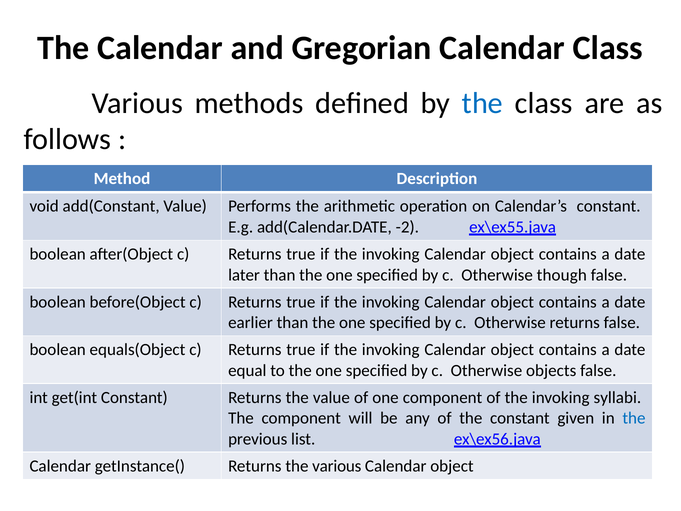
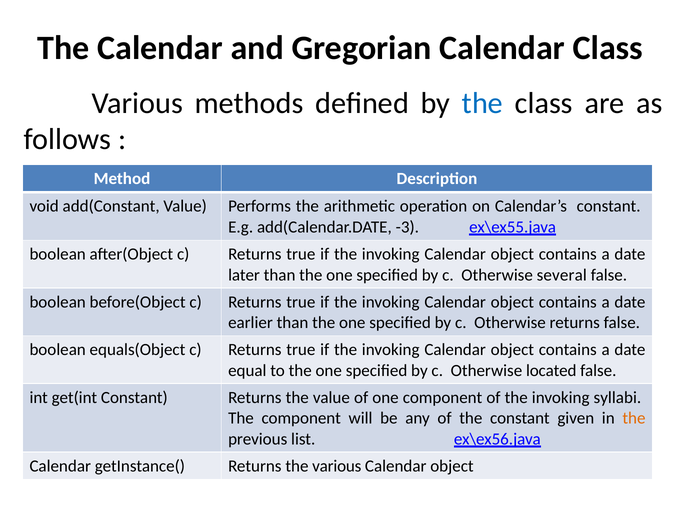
-2: -2 -> -3
though: though -> several
objects: objects -> located
the at (634, 418) colour: blue -> orange
